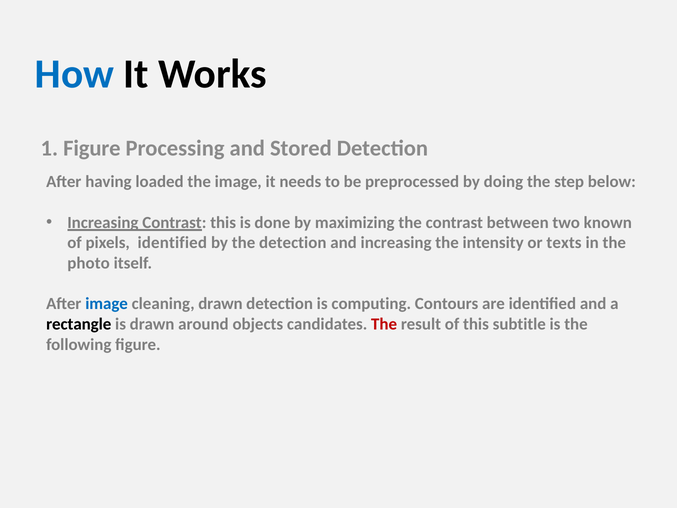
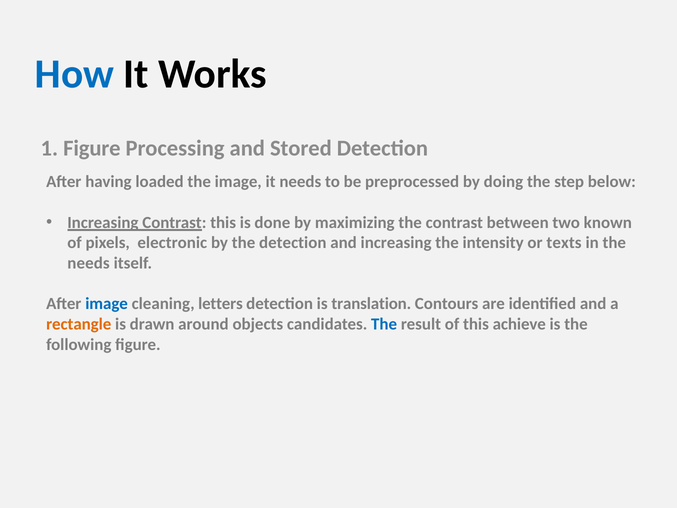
pixels identified: identified -> electronic
photo at (89, 263): photo -> needs
cleaning drawn: drawn -> letters
computing: computing -> translation
rectangle colour: black -> orange
The at (384, 324) colour: red -> blue
subtitle: subtitle -> achieve
